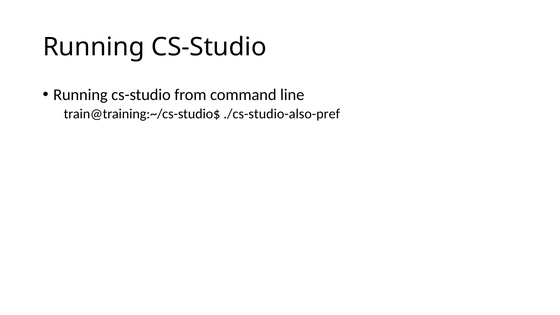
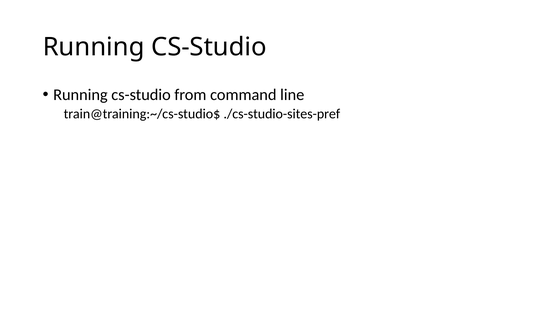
./cs-studio-also-pref: ./cs-studio-also-pref -> ./cs-studio-sites-pref
